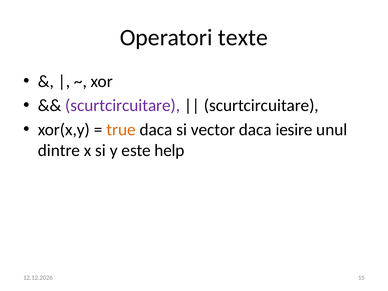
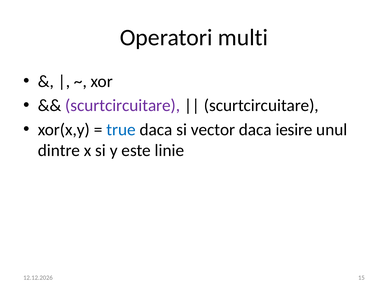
texte: texte -> multi
true colour: orange -> blue
help: help -> linie
